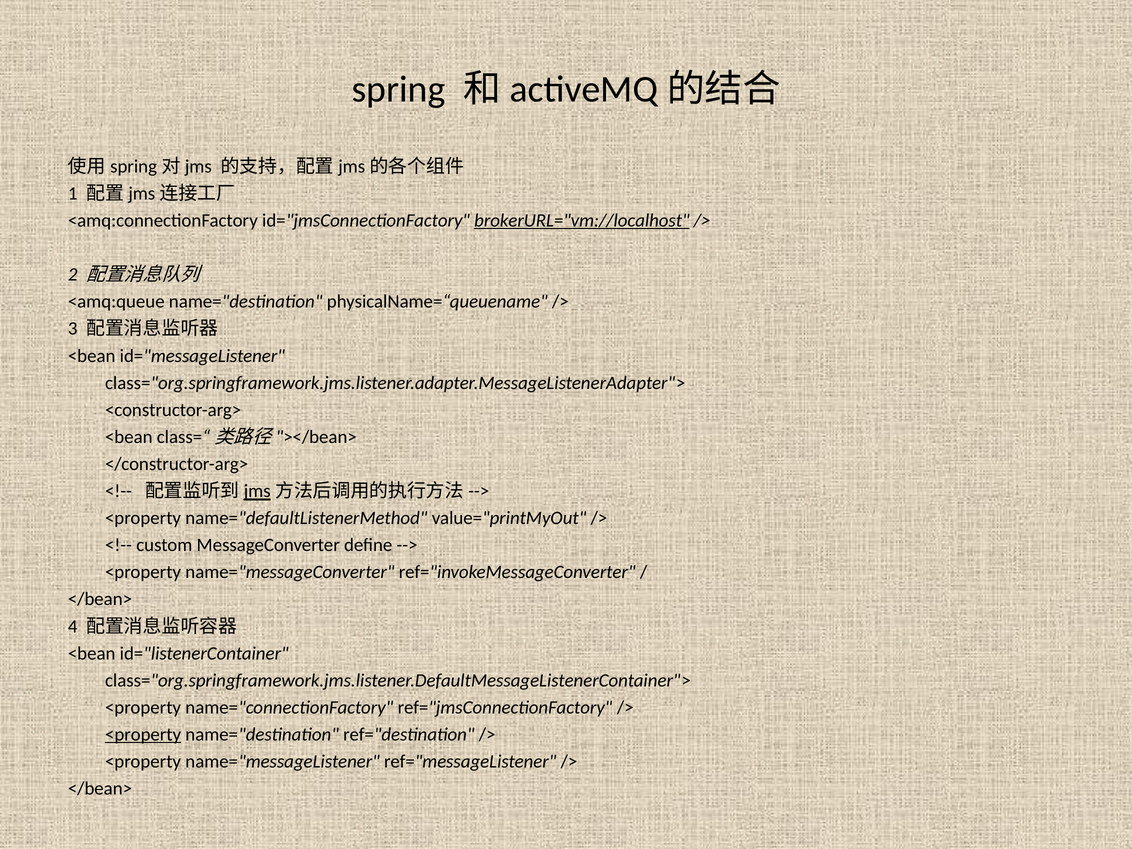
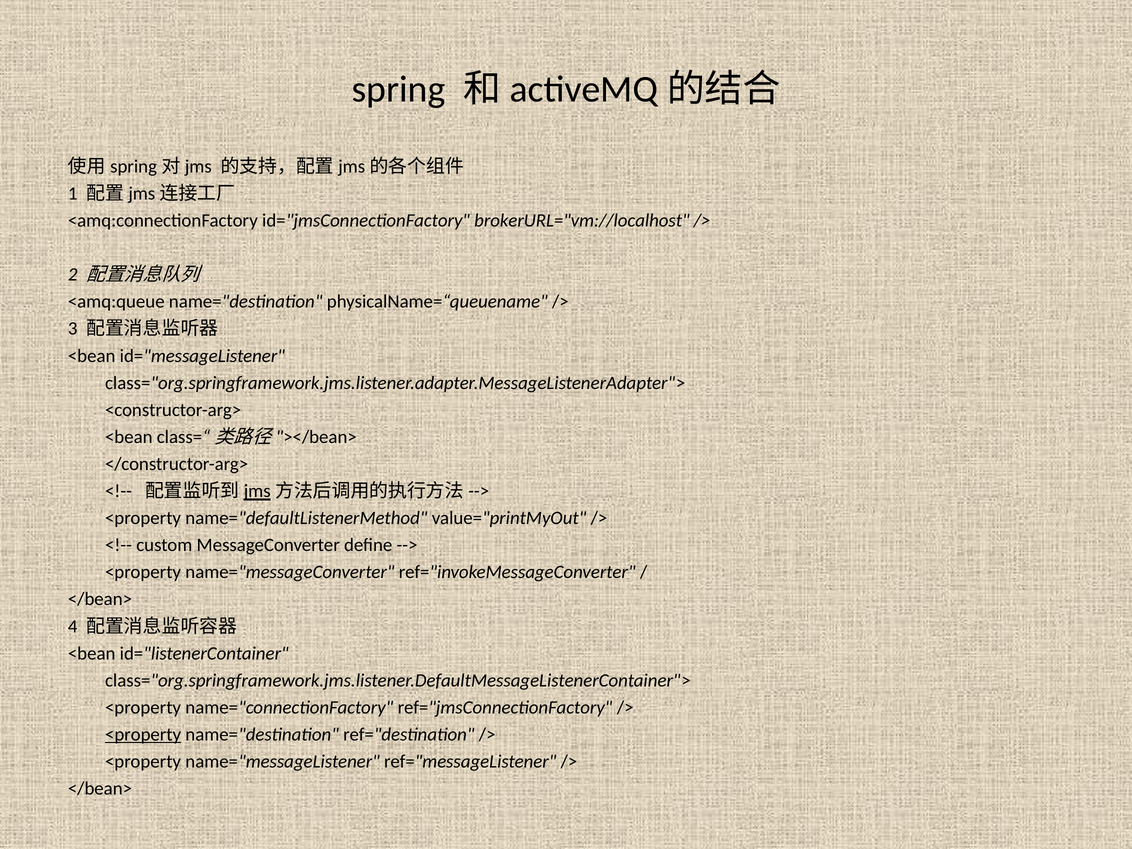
brokerURL="vm://localhost underline: present -> none
